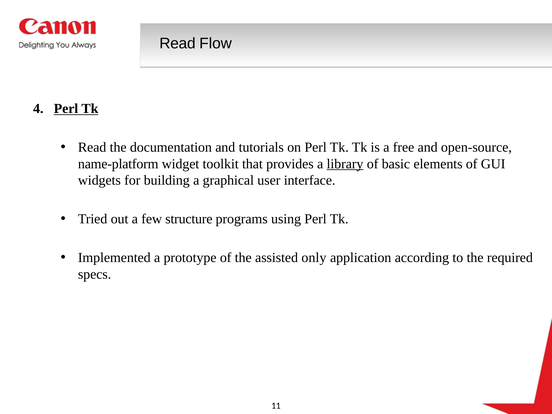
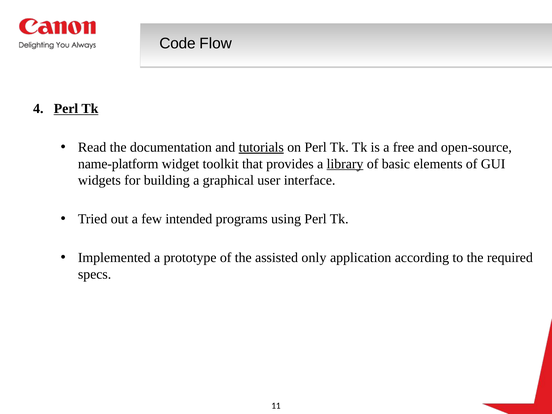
Read at (177, 43): Read -> Code
tutorials underline: none -> present
structure: structure -> intended
